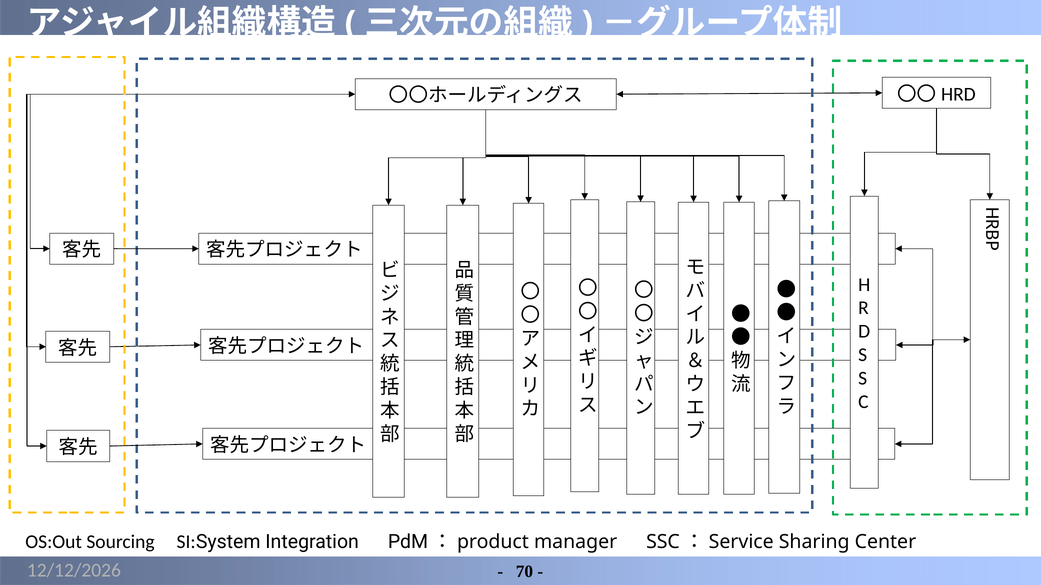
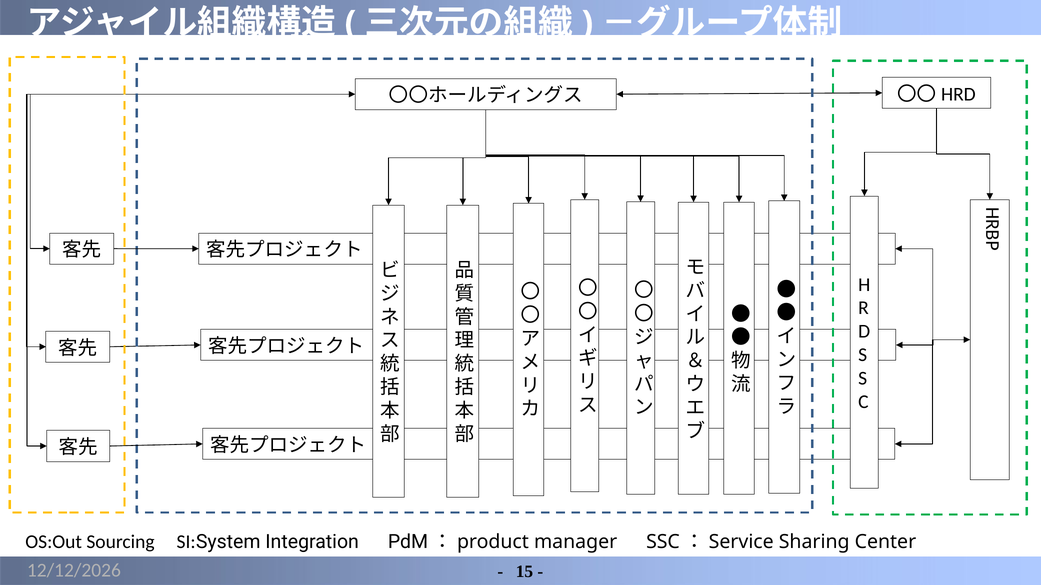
70: 70 -> 15
